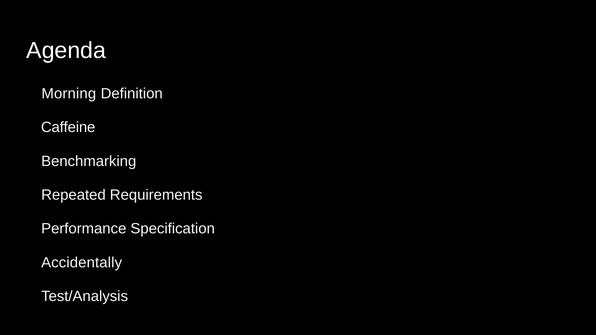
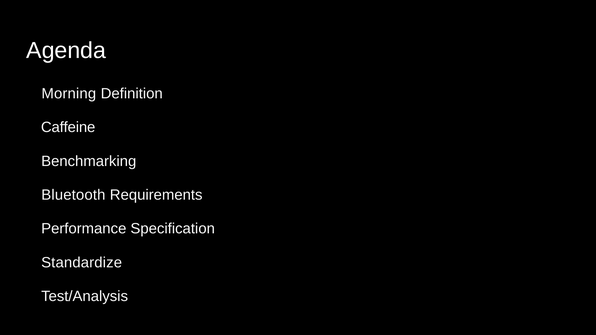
Repeated: Repeated -> Bluetooth
Accidentally: Accidentally -> Standardize
